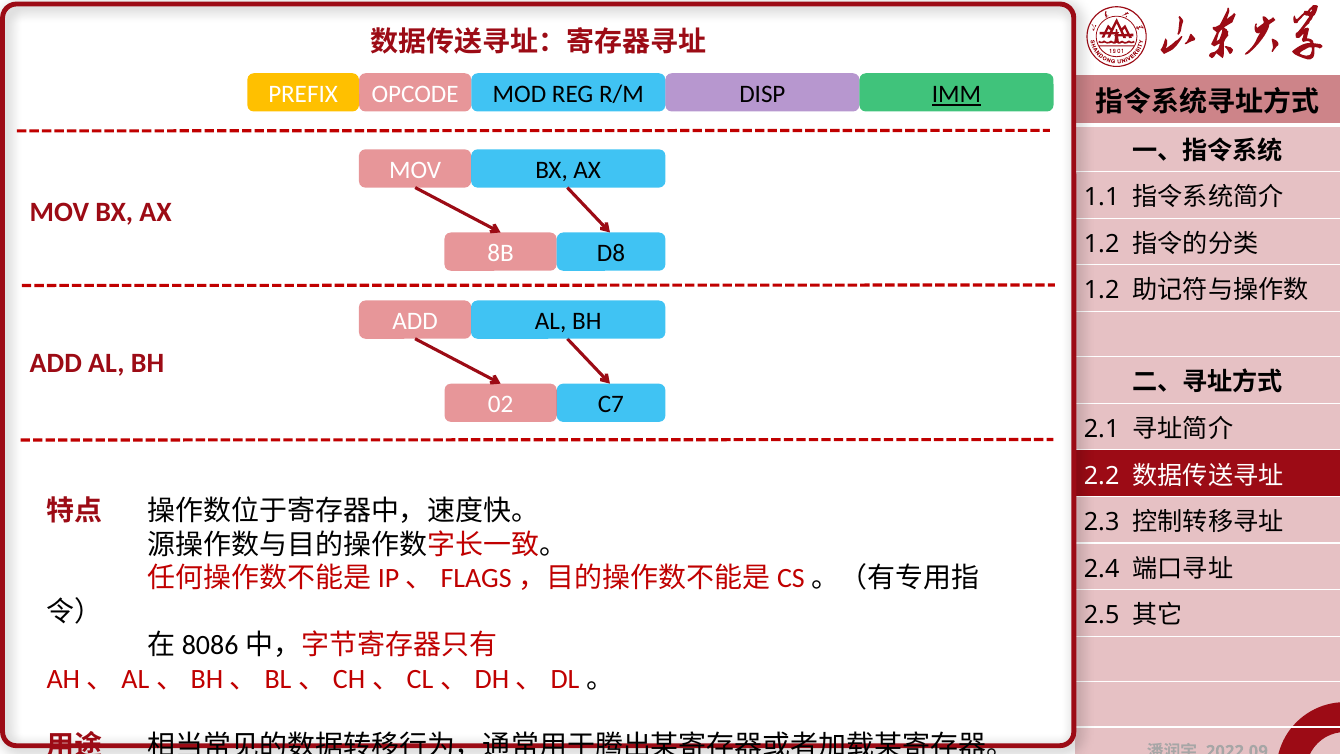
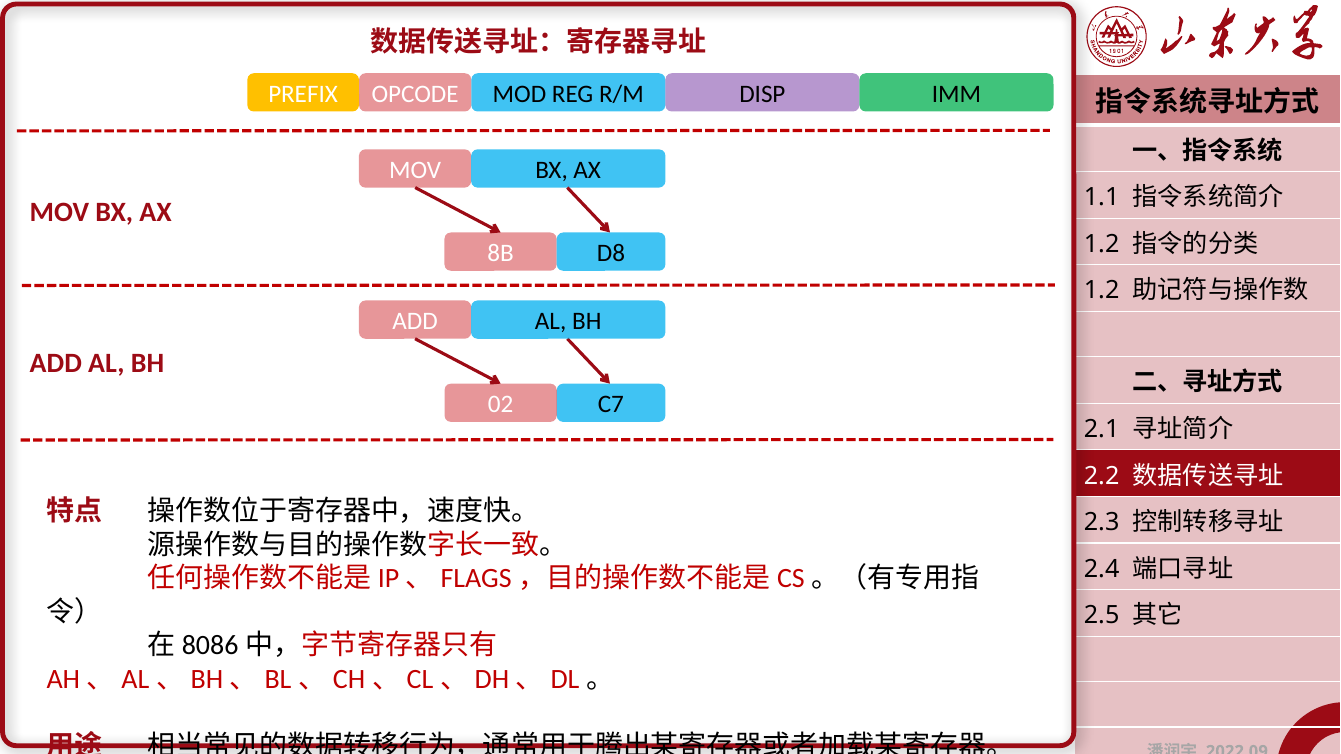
IMM underline: present -> none
